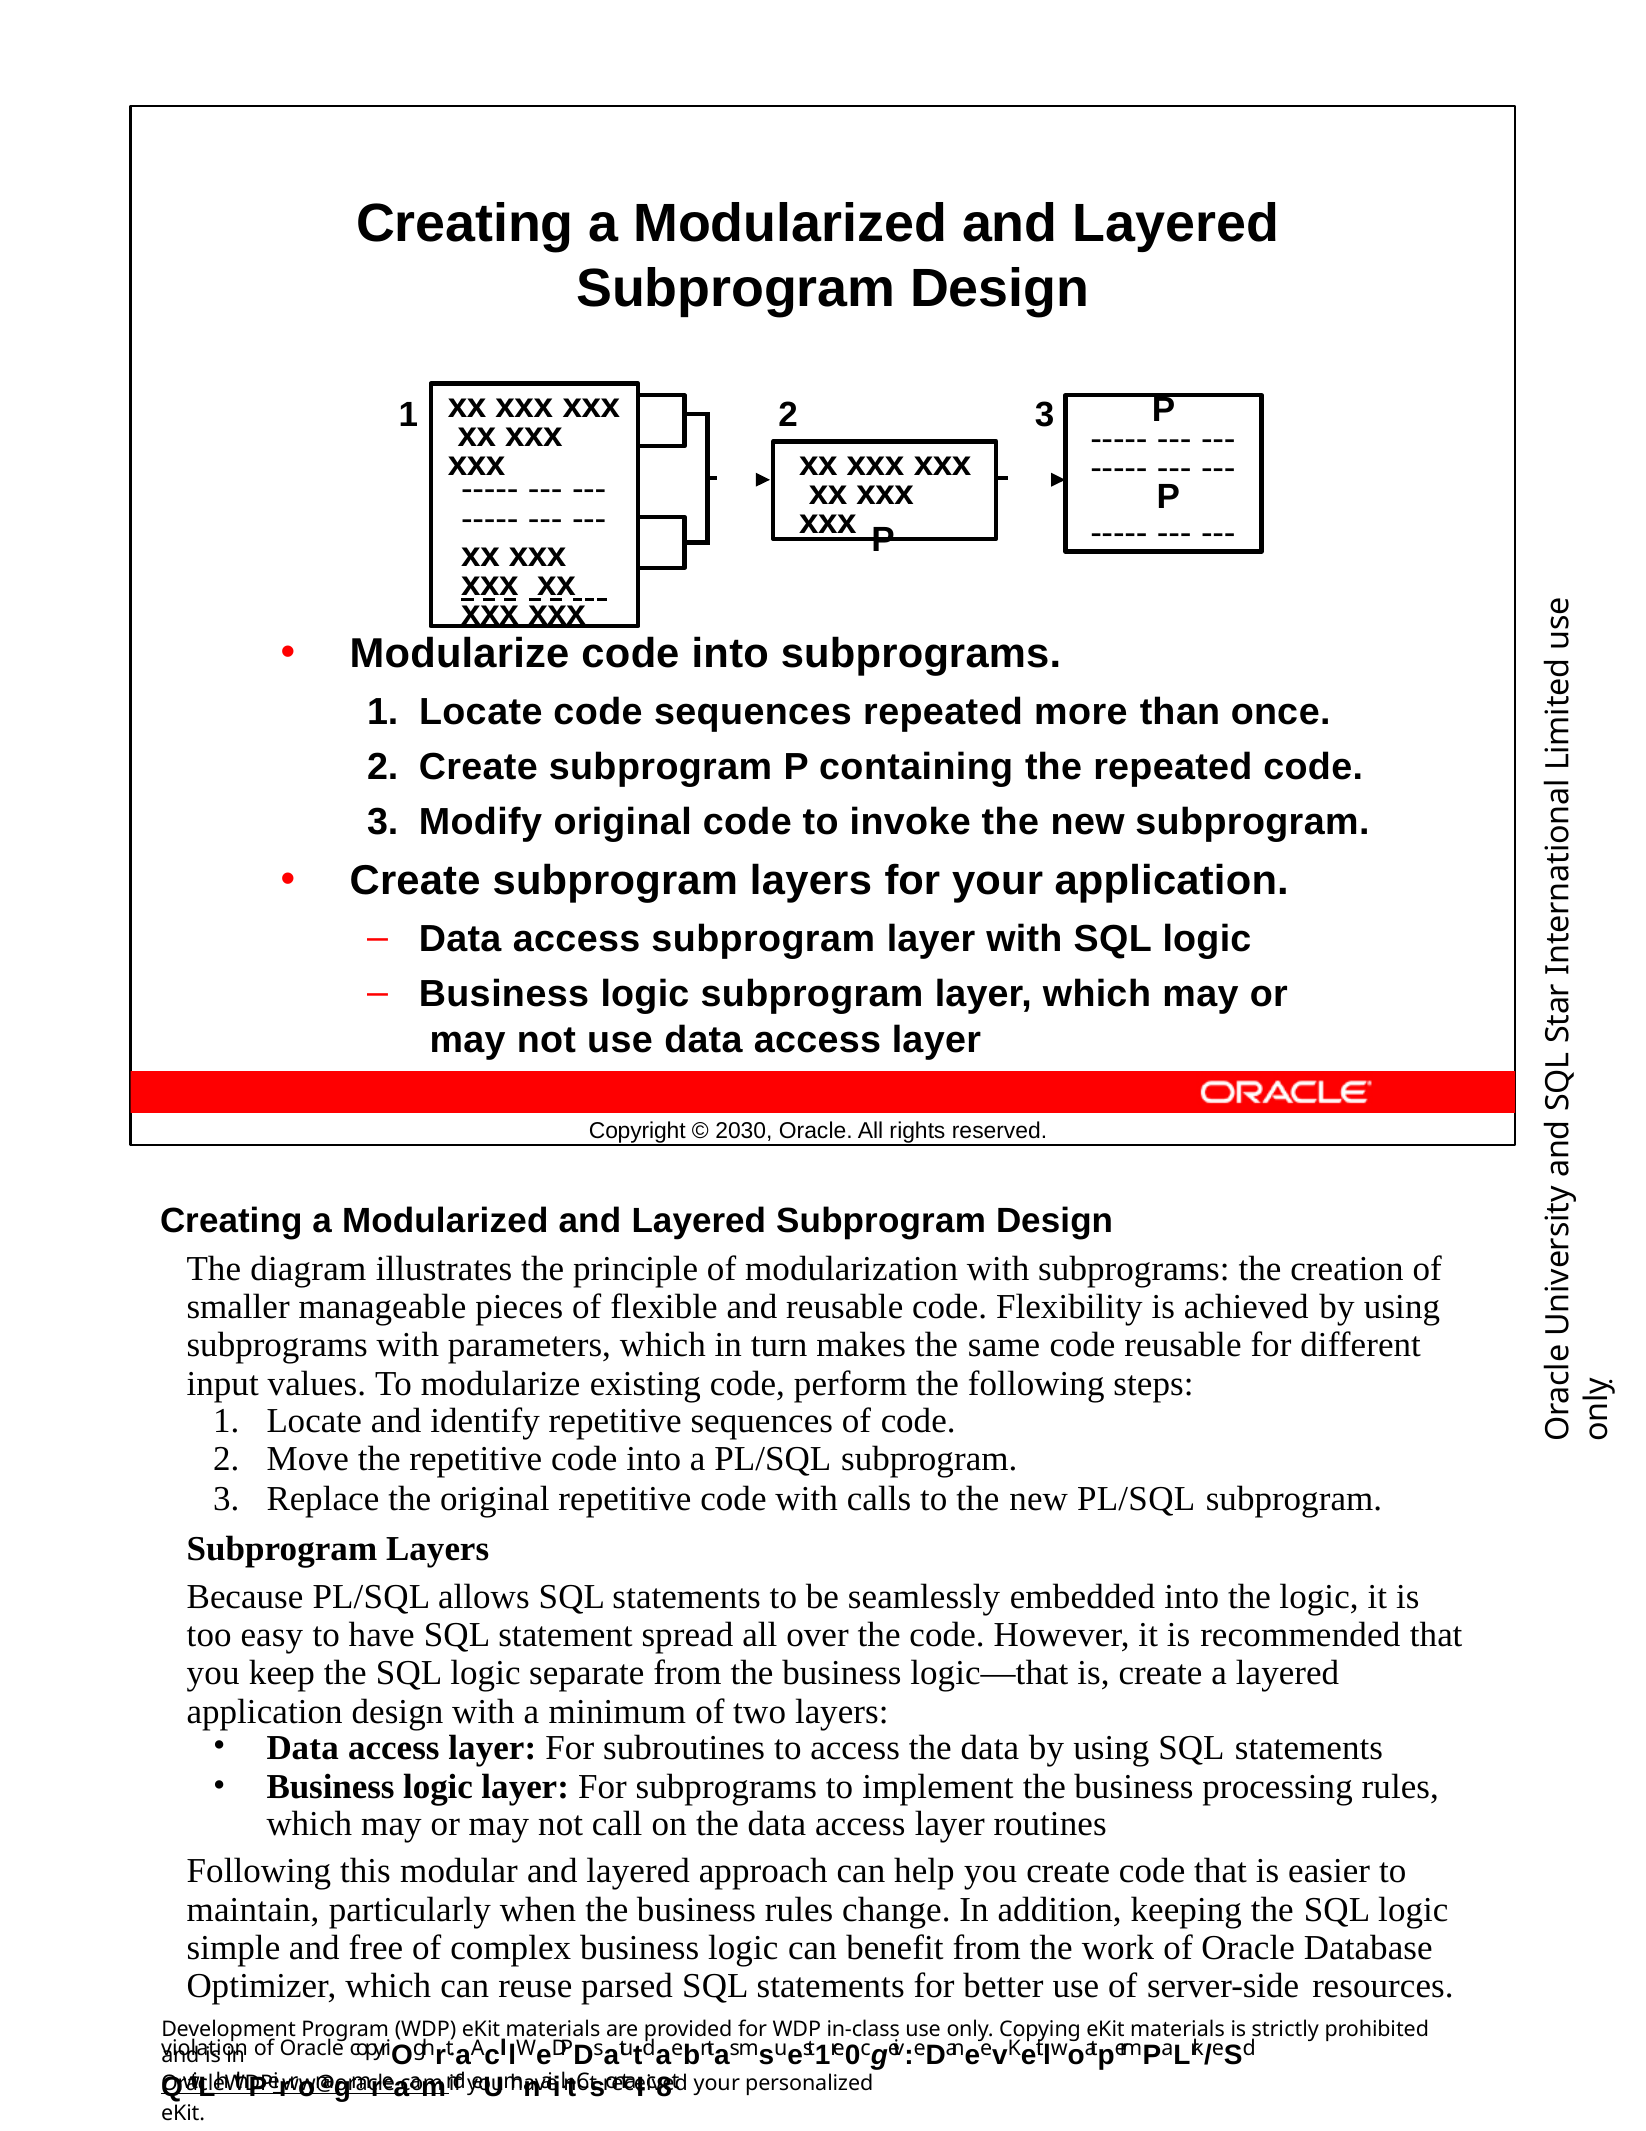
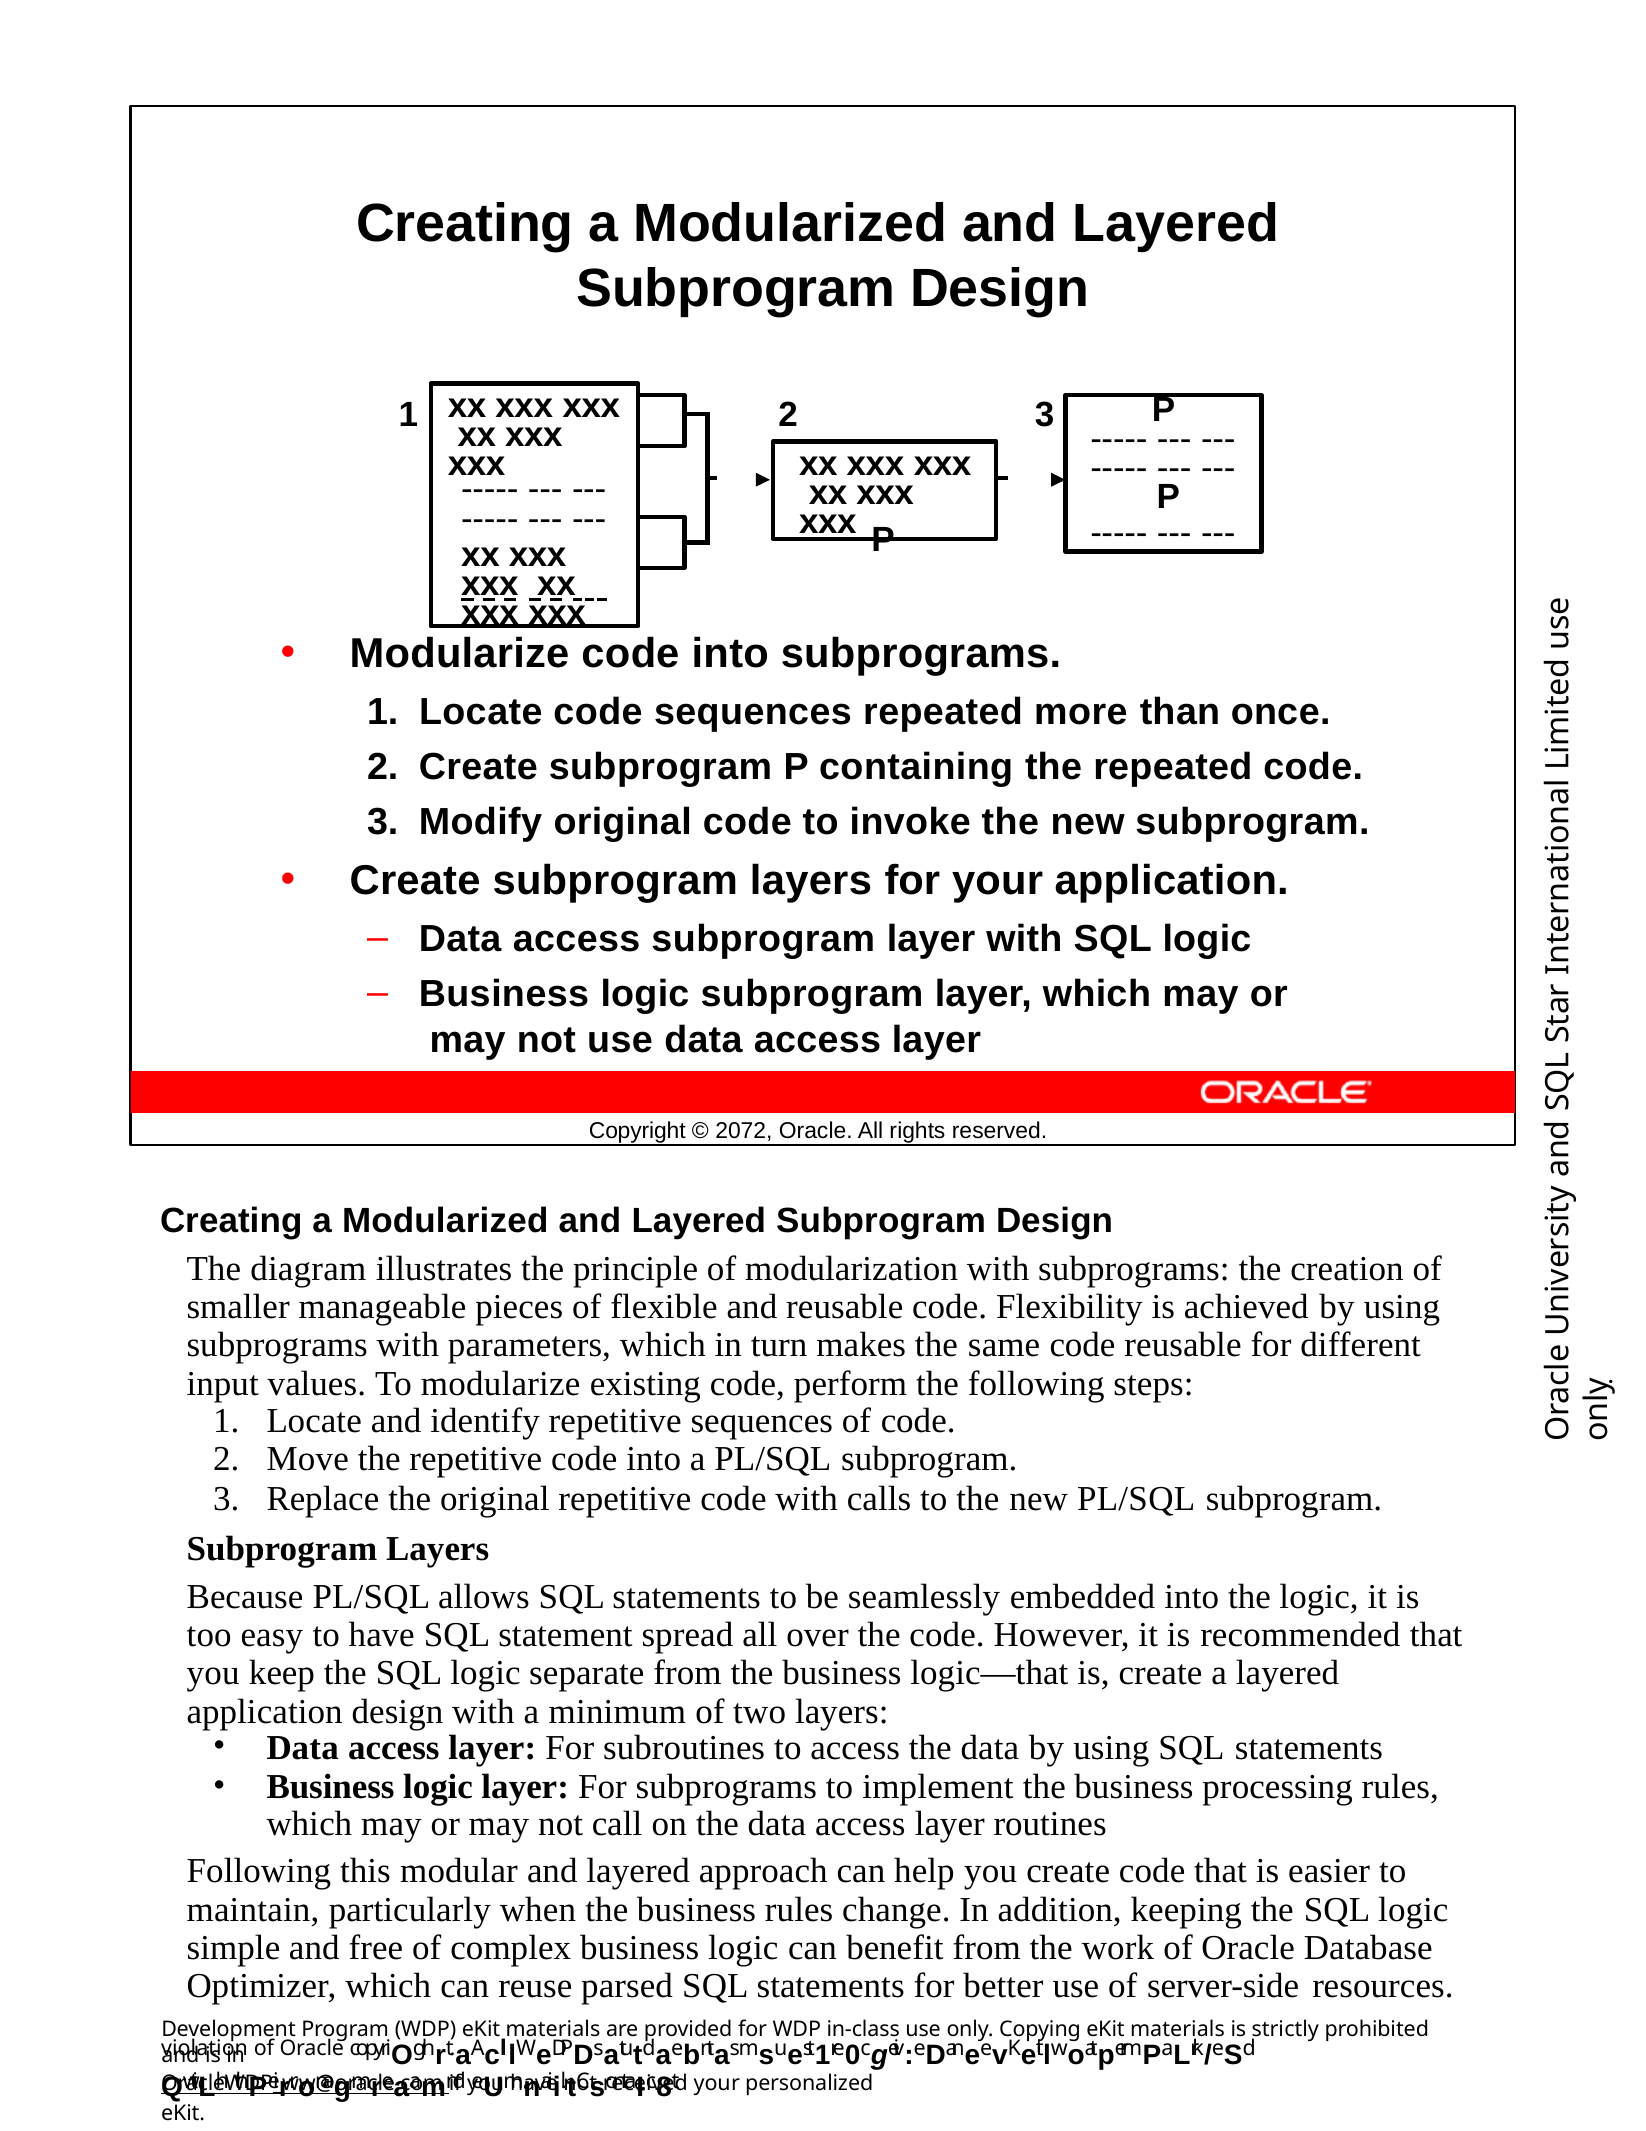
2030: 2030 -> 2072
